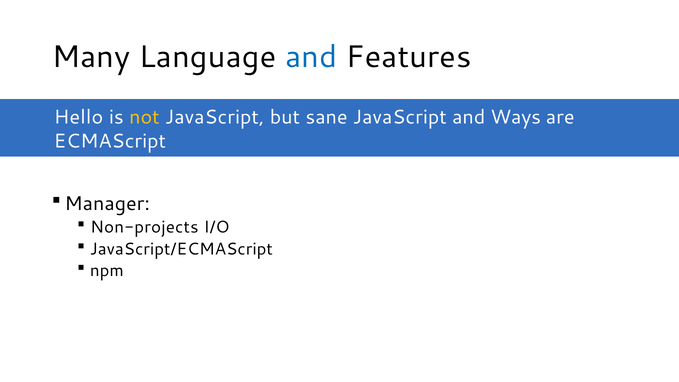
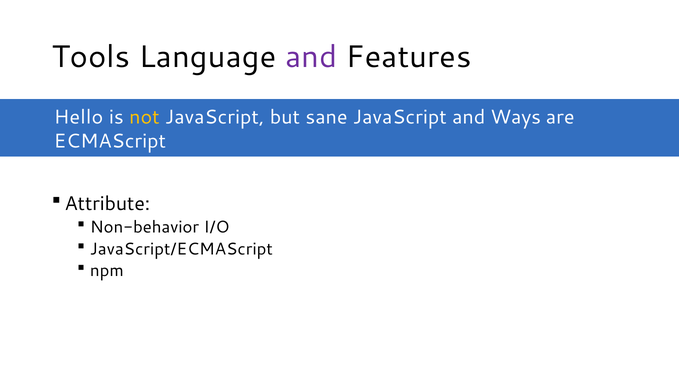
Many: Many -> Tools
and at (311, 57) colour: blue -> purple
Manager: Manager -> Attribute
Non-projects: Non-projects -> Non-behavior
